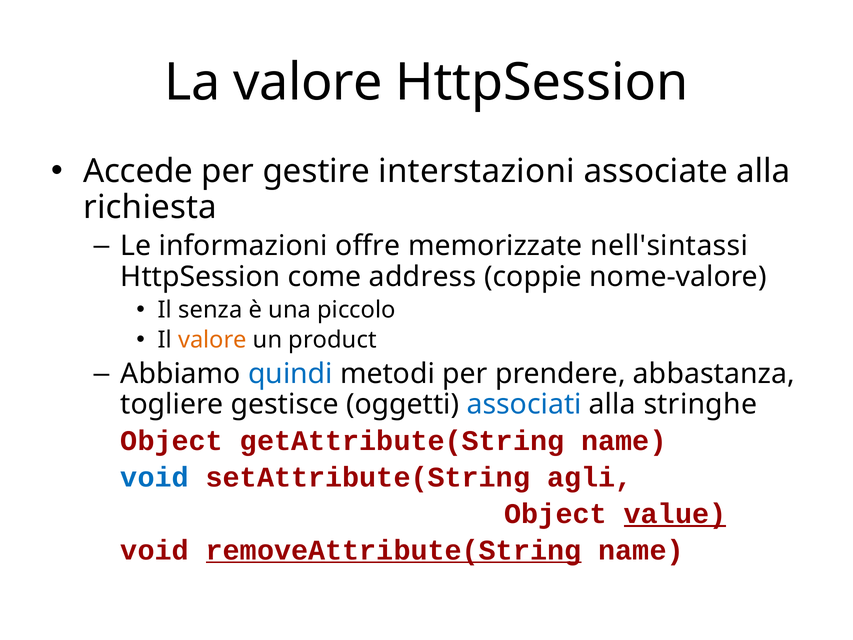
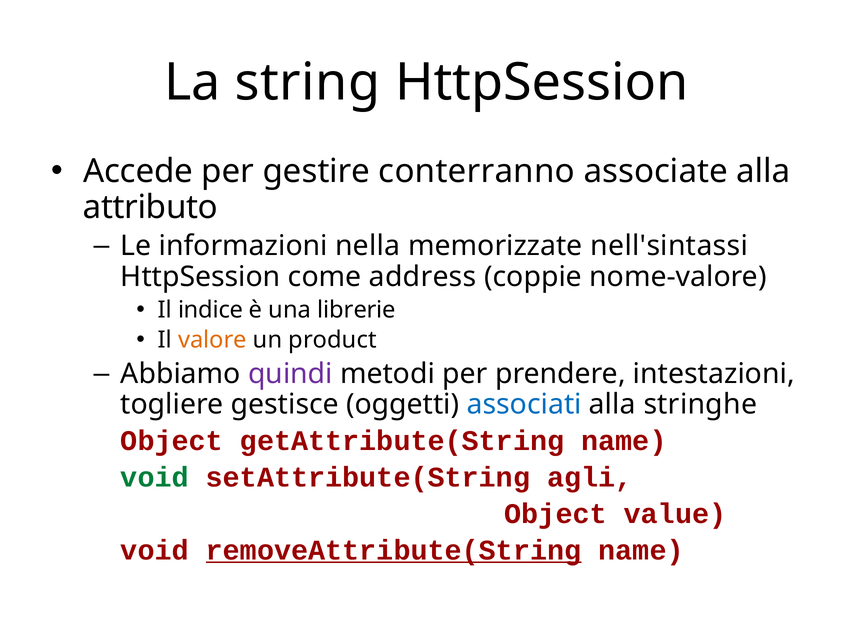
La valore: valore -> string
interstazioni: interstazioni -> conterranno
richiesta: richiesta -> attributo
offre: offre -> nella
senza: senza -> indice
piccolo: piccolo -> librerie
quindi colour: blue -> purple
abbastanza: abbastanza -> intestazioni
void at (155, 477) colour: blue -> green
value underline: present -> none
